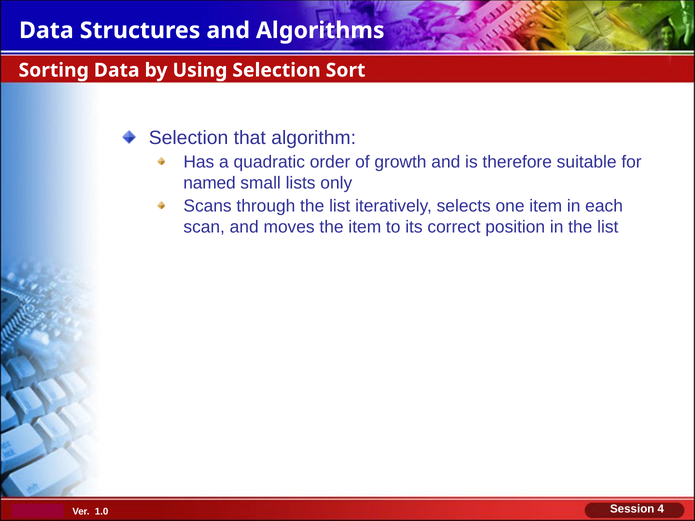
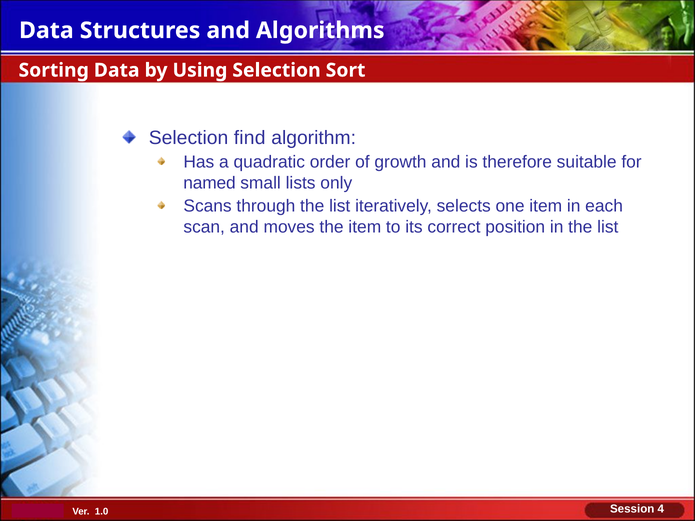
that: that -> find
